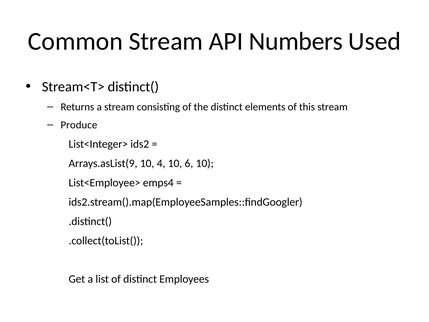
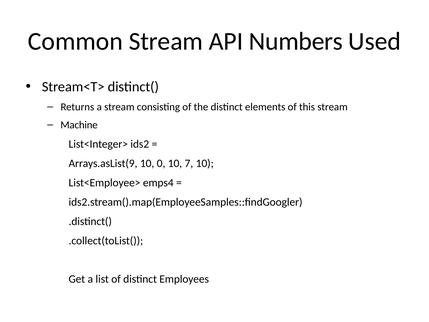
Produce: Produce -> Machine
4: 4 -> 0
6: 6 -> 7
